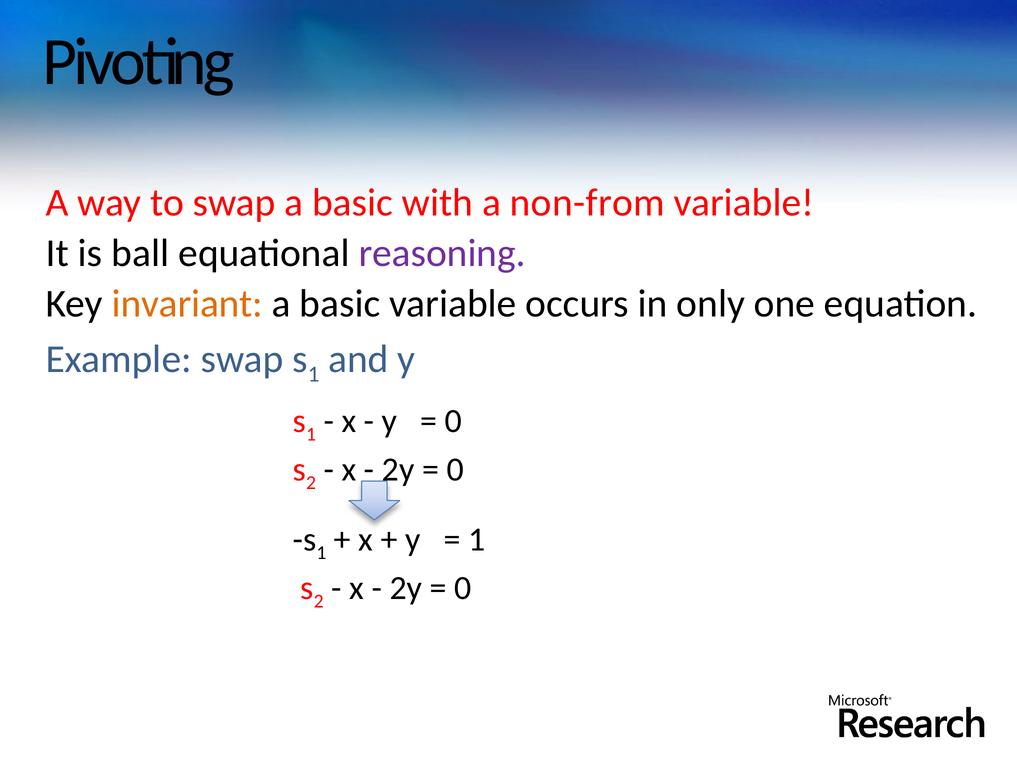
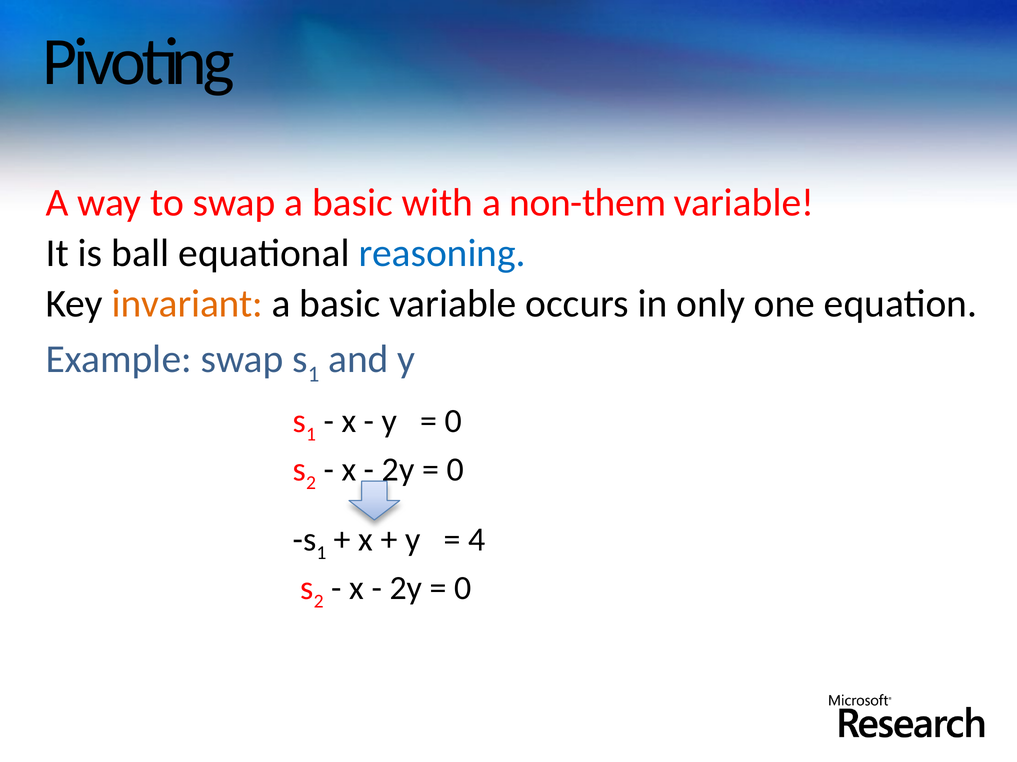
non-from: non-from -> non-them
reasoning colour: purple -> blue
1 at (477, 540): 1 -> 4
